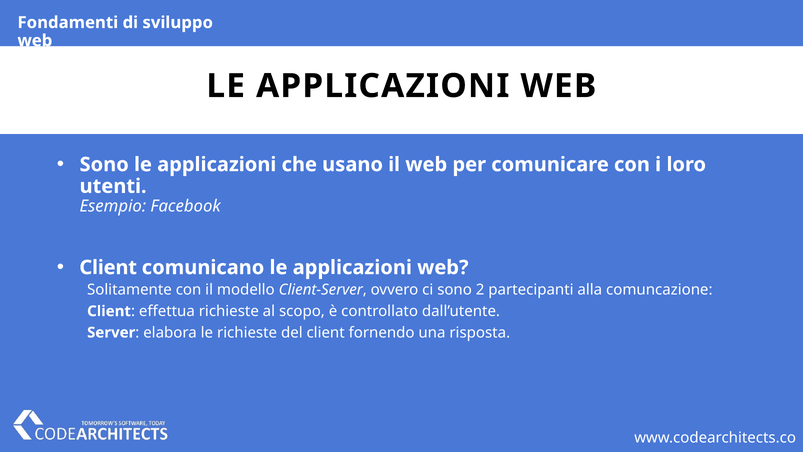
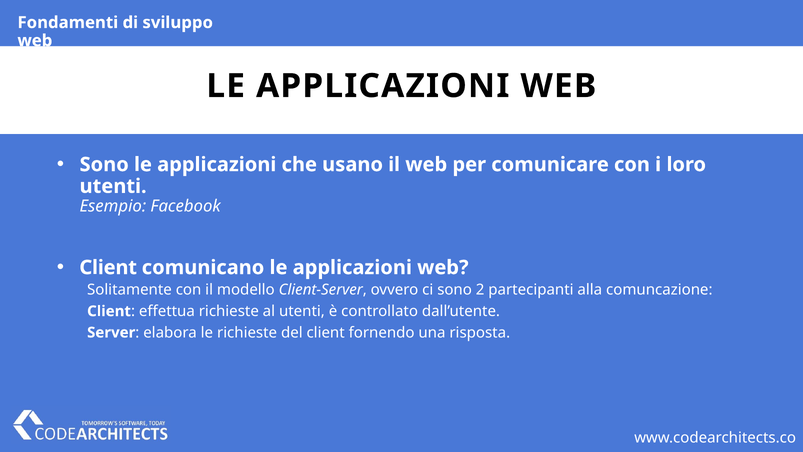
al scopo: scopo -> utenti
